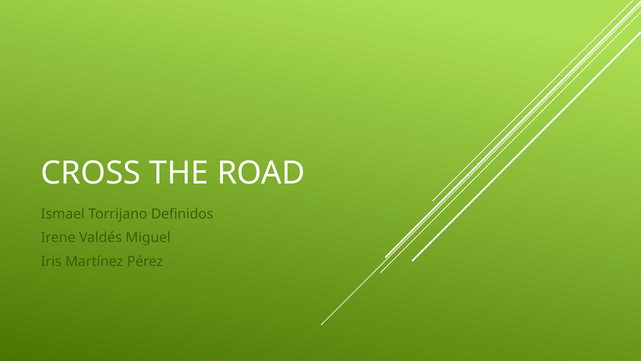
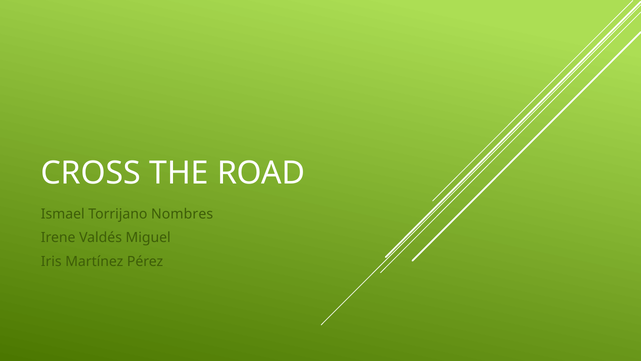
Definidos: Definidos -> Nombres
